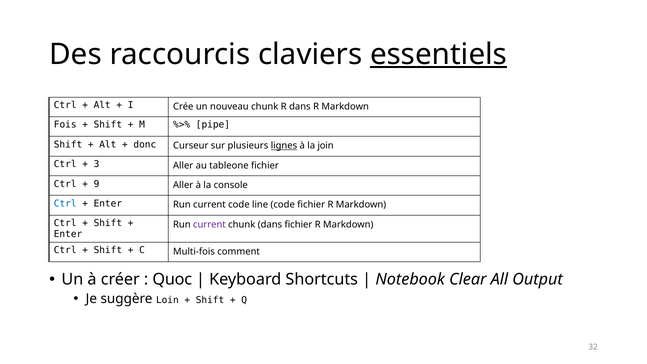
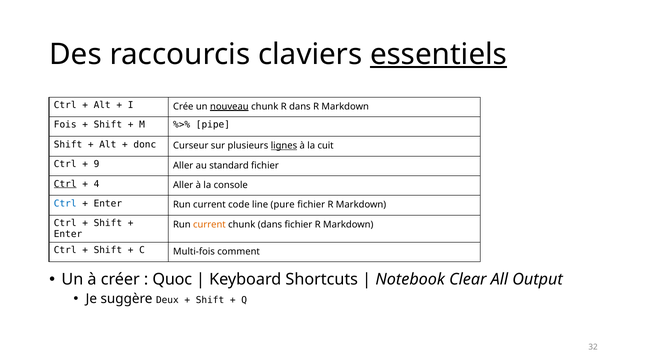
nouveau underline: none -> present
join: join -> cuit
3: 3 -> 9
tableone: tableone -> standard
Ctrl at (65, 184) underline: none -> present
9: 9 -> 4
line code: code -> pure
current at (209, 225) colour: purple -> orange
Loin: Loin -> Deux
